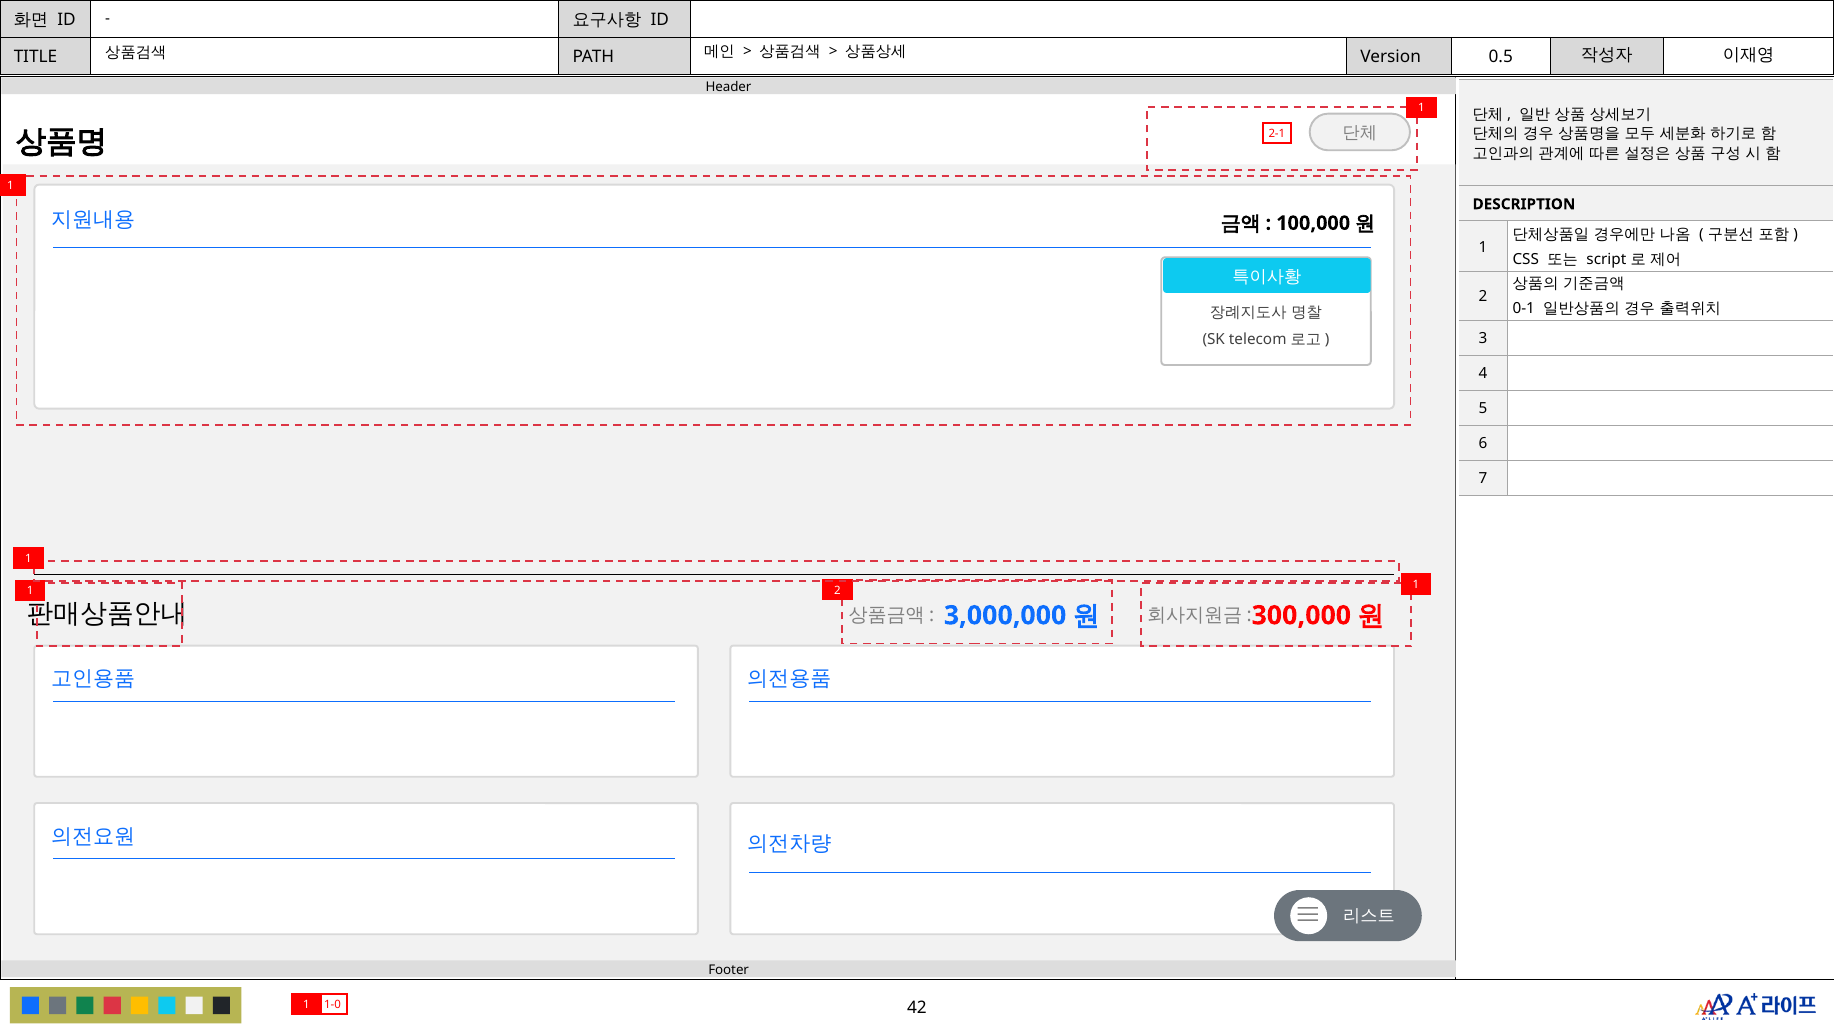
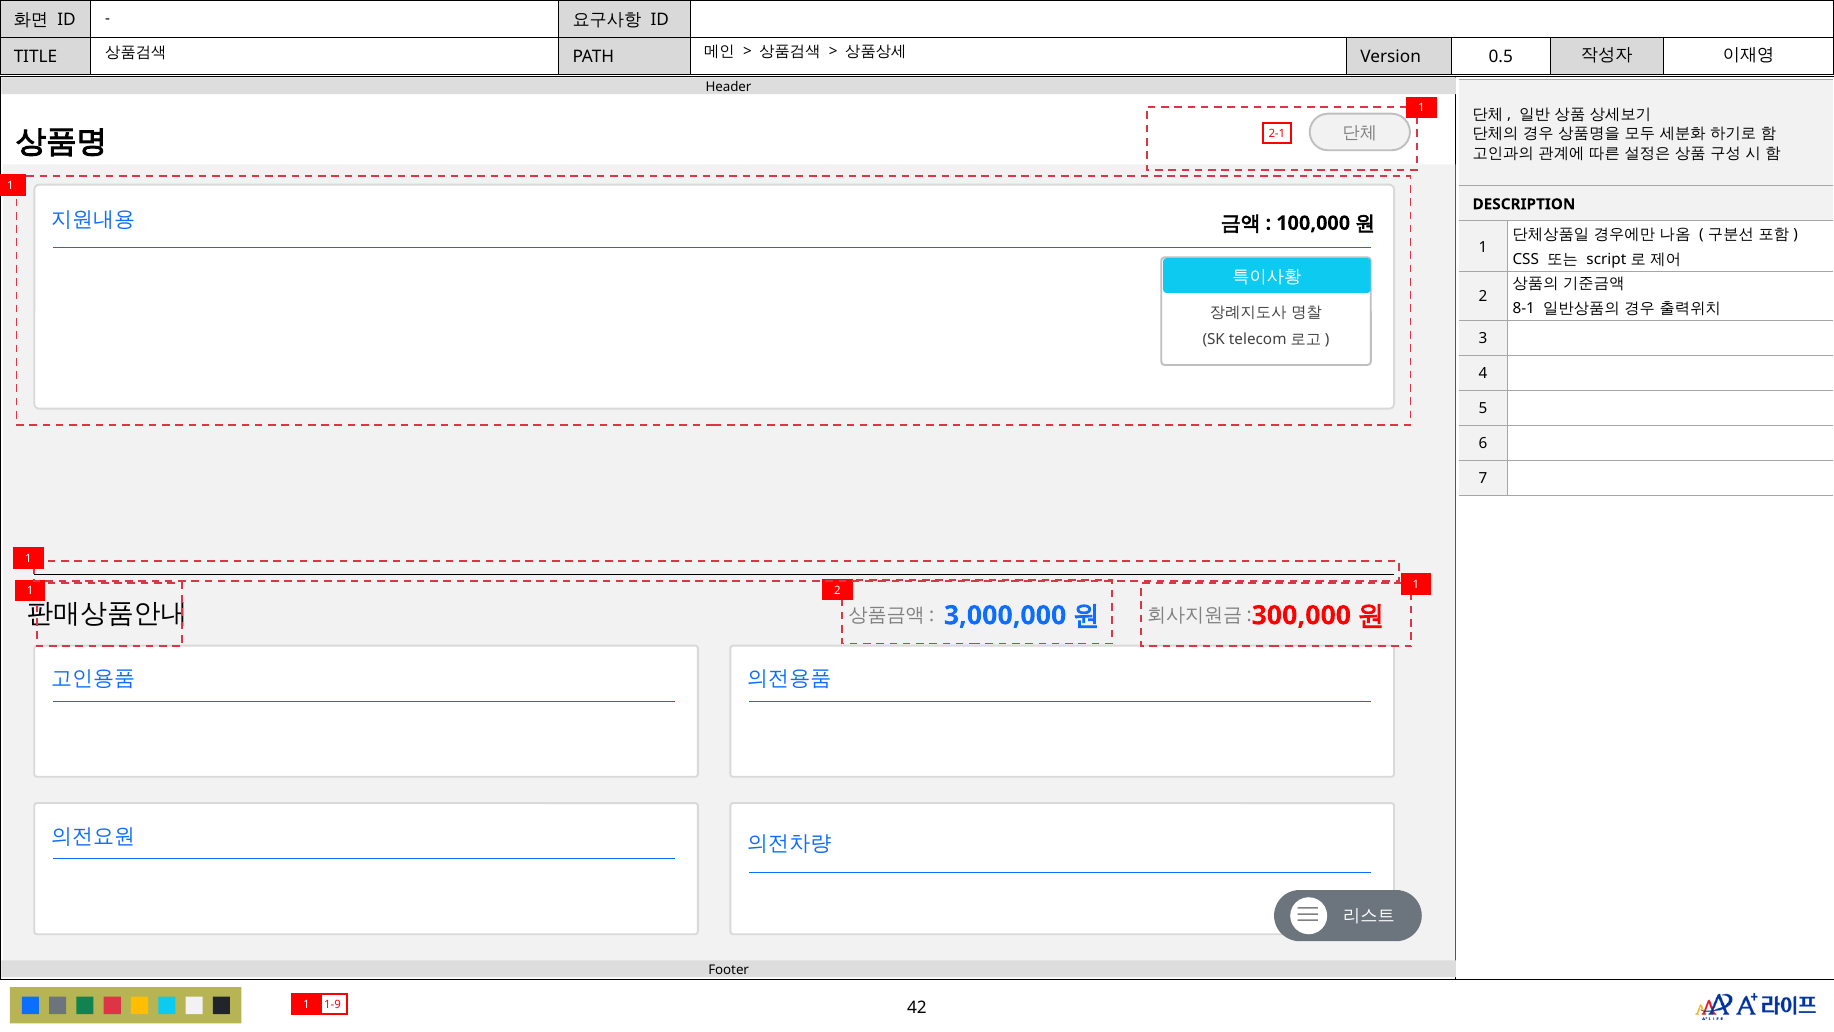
0-1: 0-1 -> 8-1
1-0: 1-0 -> 1-9
